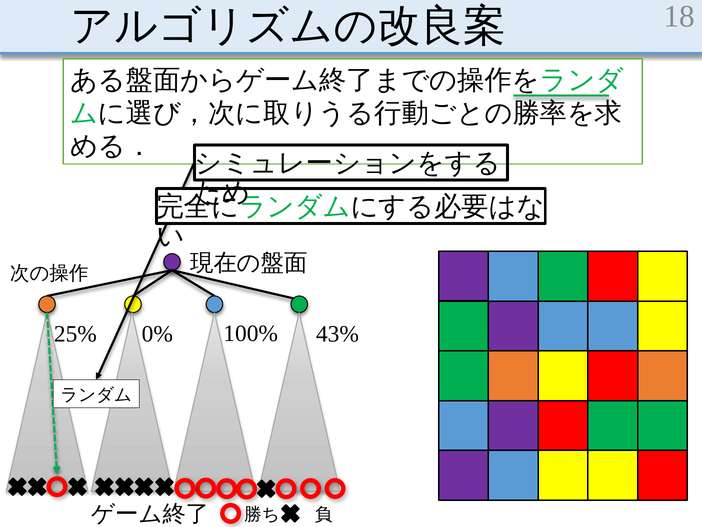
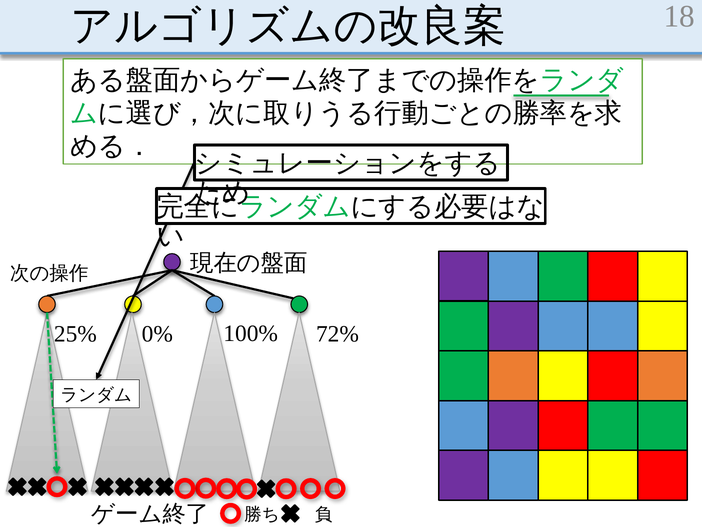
43%: 43% -> 72%
